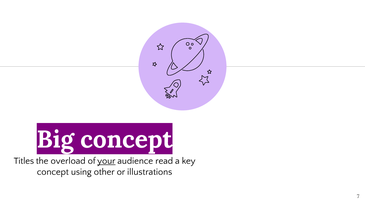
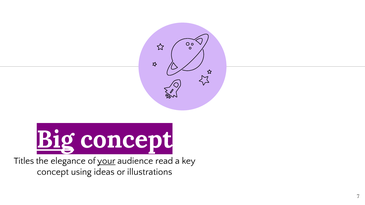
Big underline: none -> present
overload: overload -> elegance
other: other -> ideas
